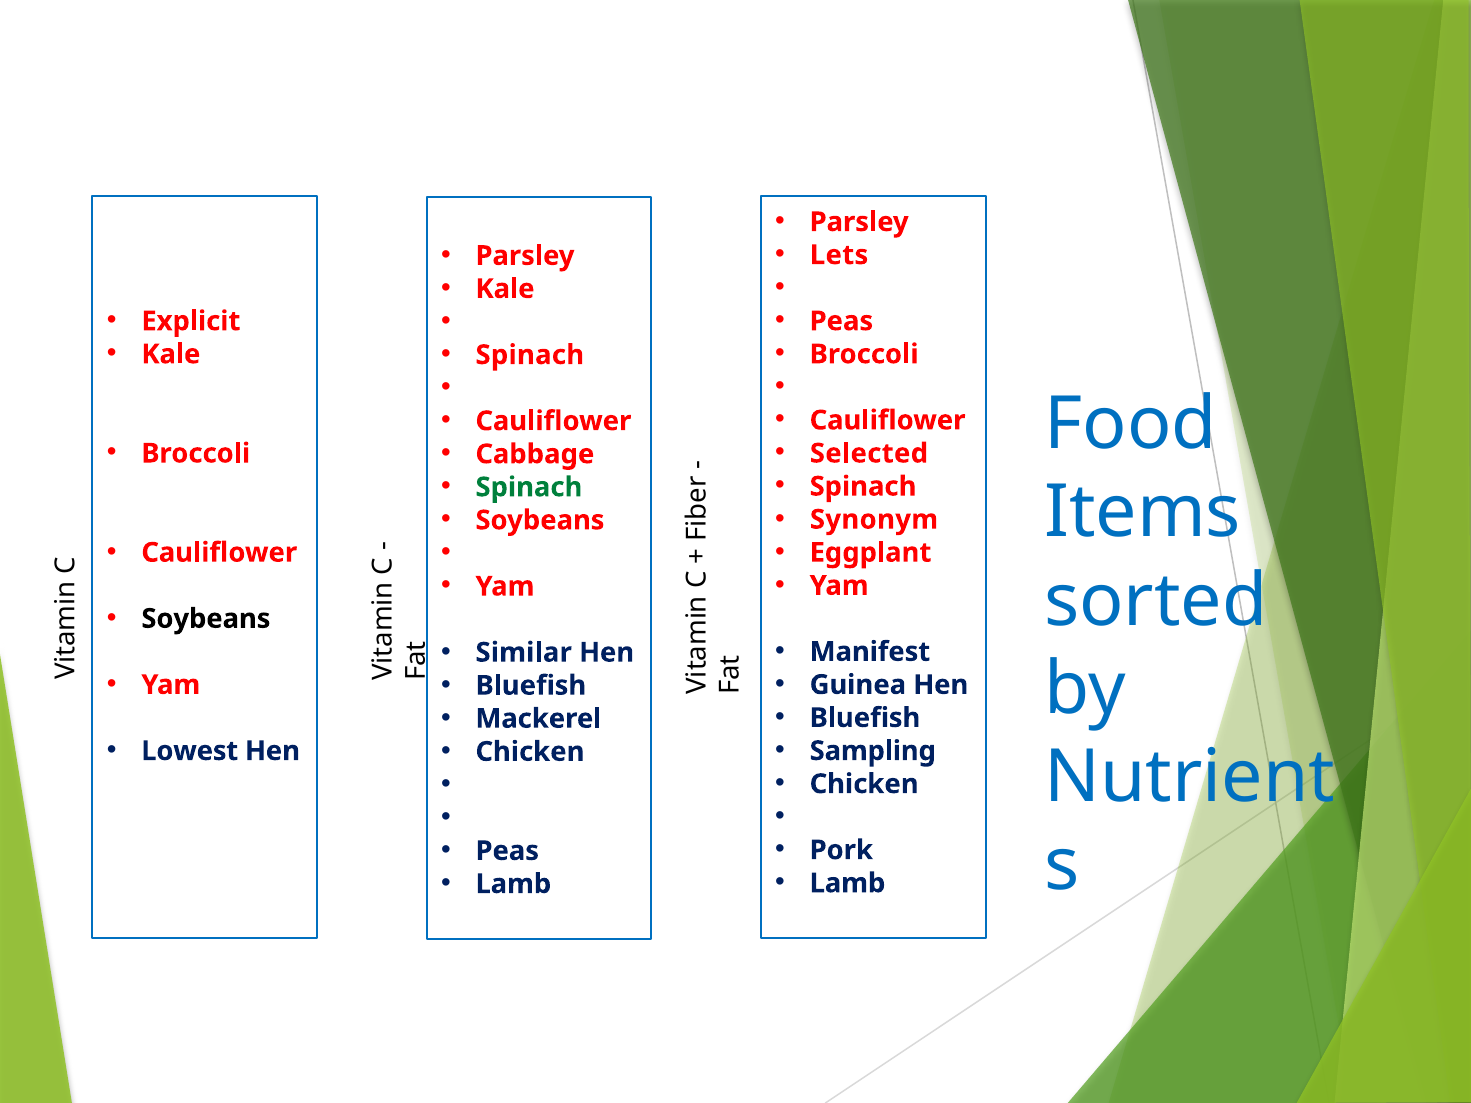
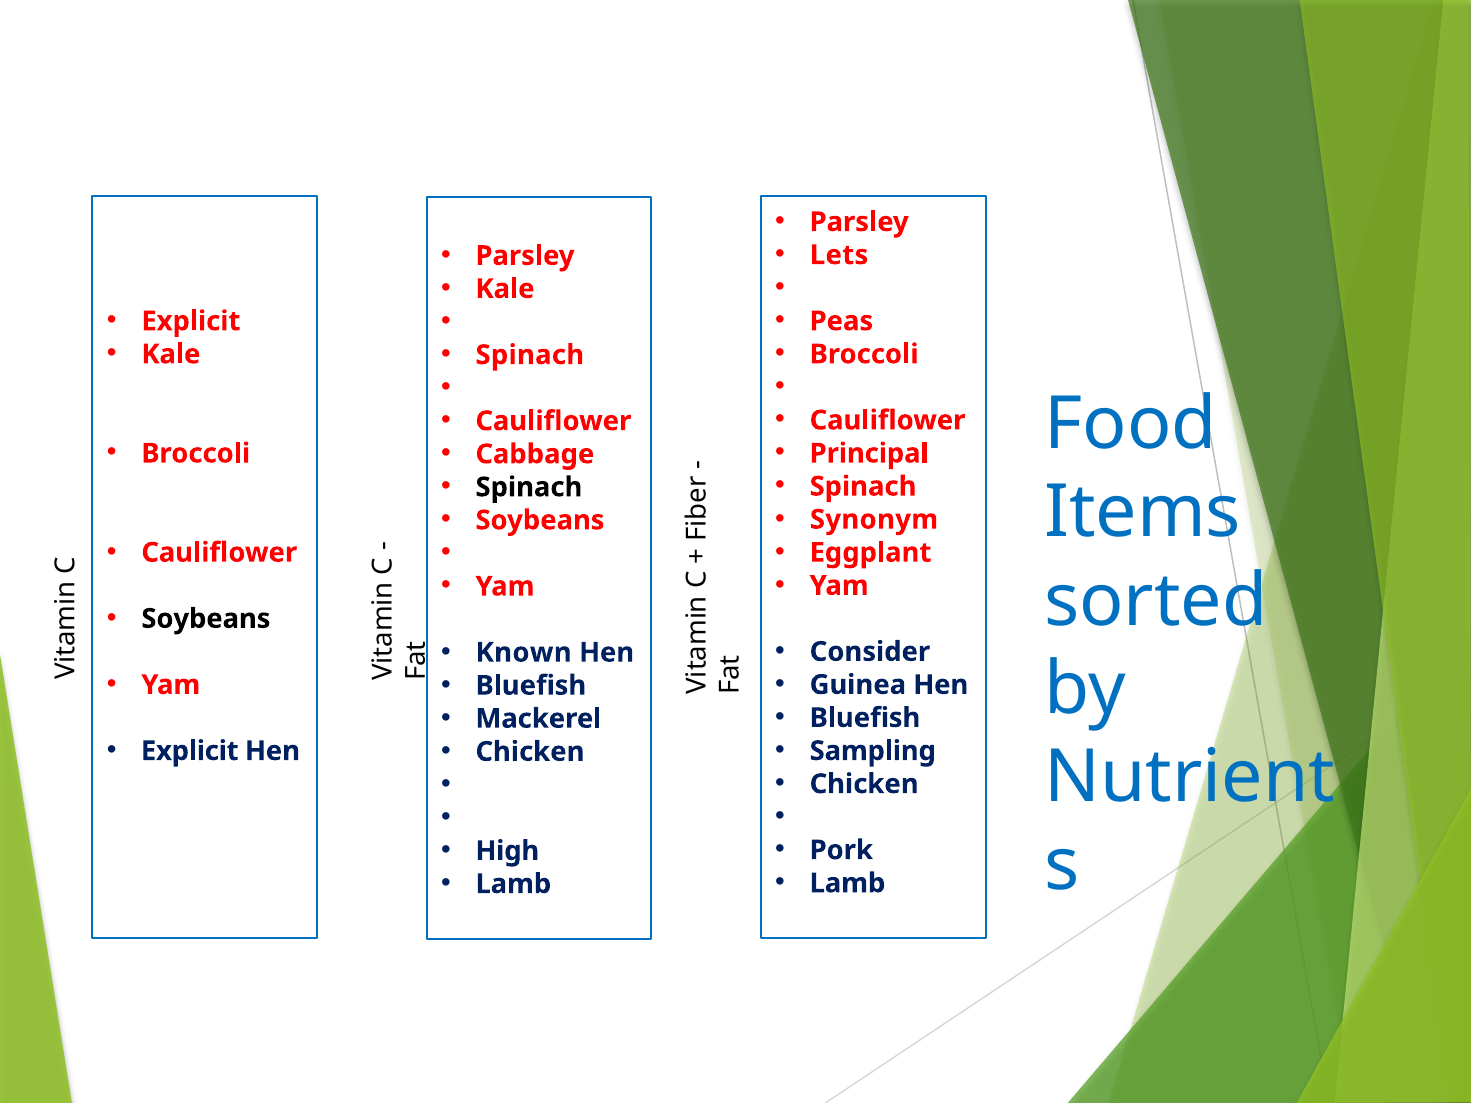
Selected: Selected -> Principal
Spinach at (529, 487) colour: green -> black
Manifest: Manifest -> Consider
Similar: Similar -> Known
Lowest at (190, 751): Lowest -> Explicit
Peas at (507, 851): Peas -> High
